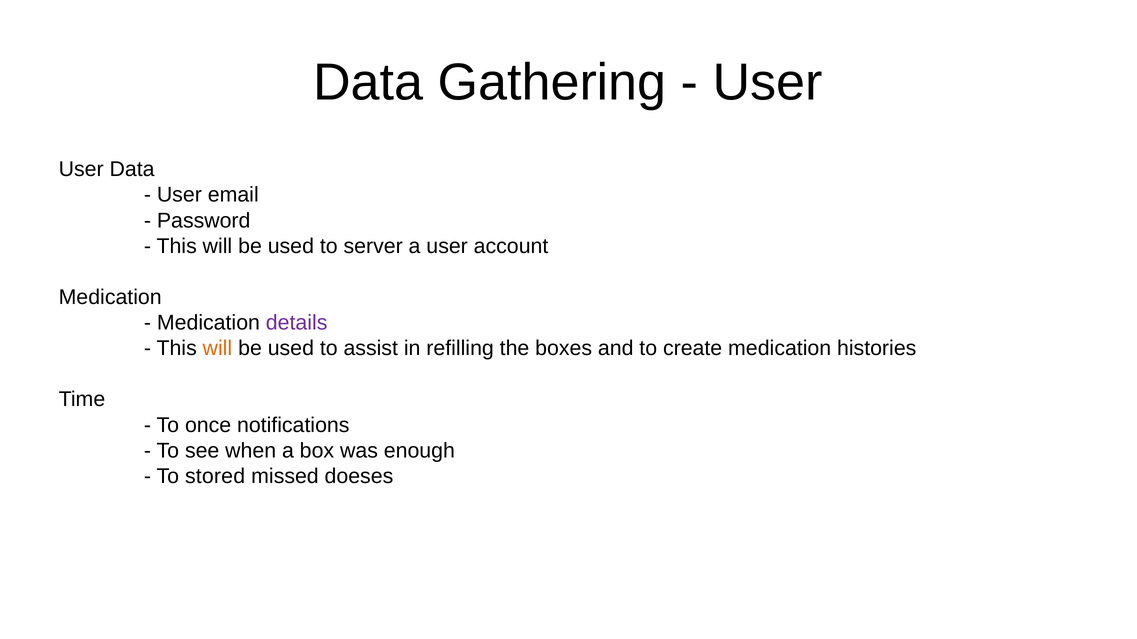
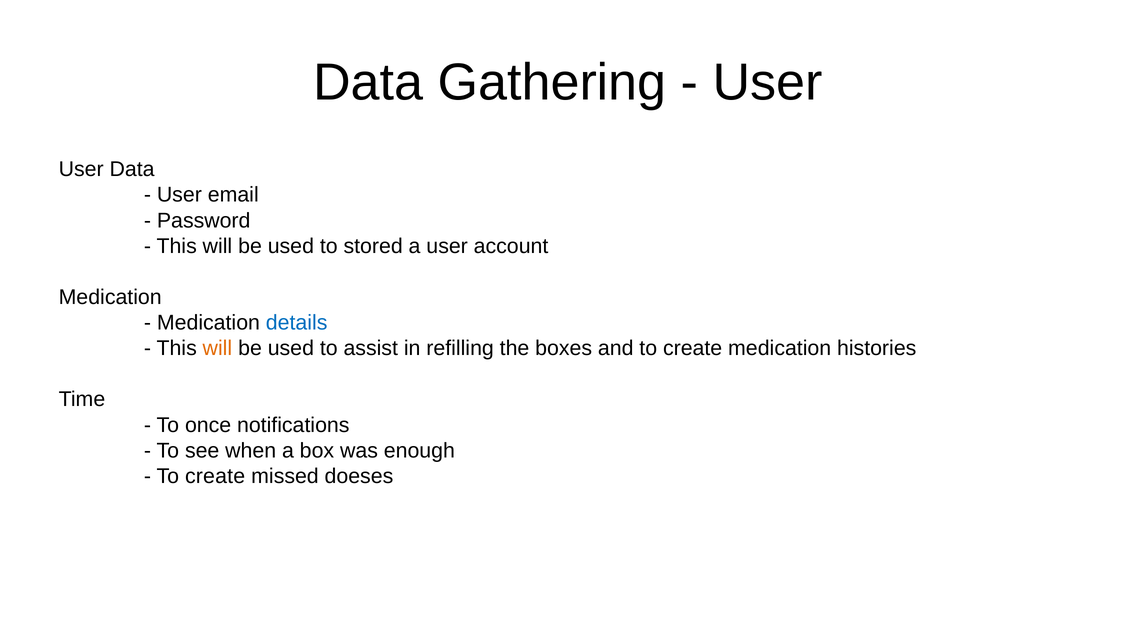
server: server -> stored
details colour: purple -> blue
stored at (215, 477): stored -> create
